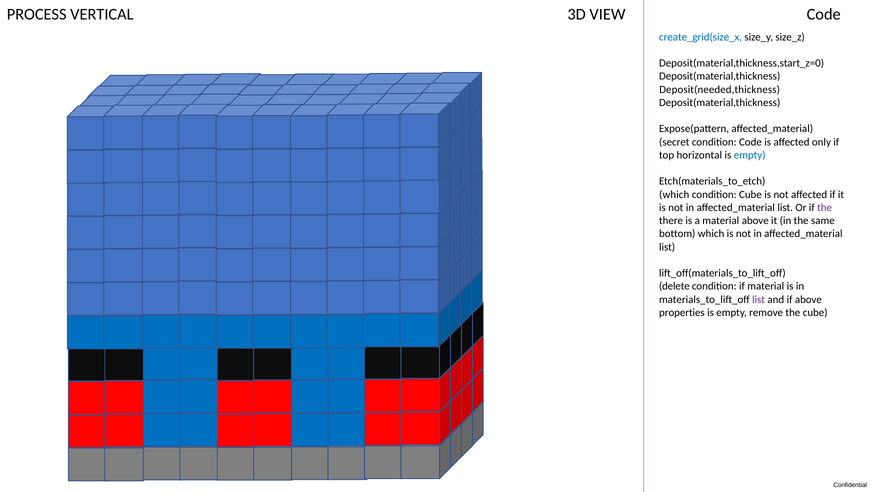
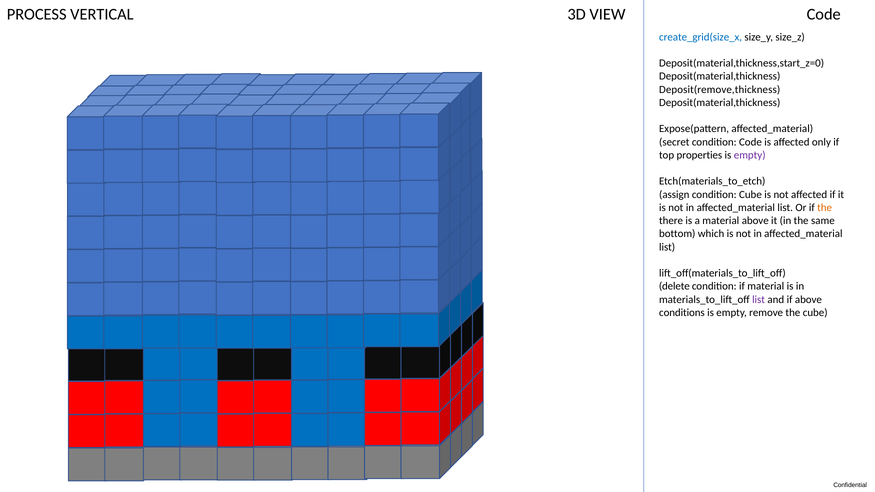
Deposit(needed,thickness: Deposit(needed,thickness -> Deposit(remove,thickness
horizontal: horizontal -> properties
empty at (750, 155) colour: blue -> purple
which at (674, 195): which -> assign
the at (825, 208) colour: purple -> orange
properties: properties -> conditions
